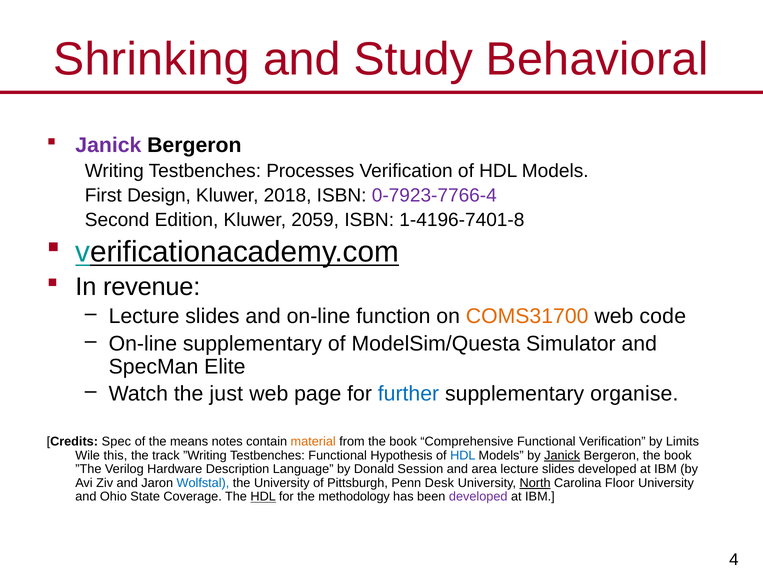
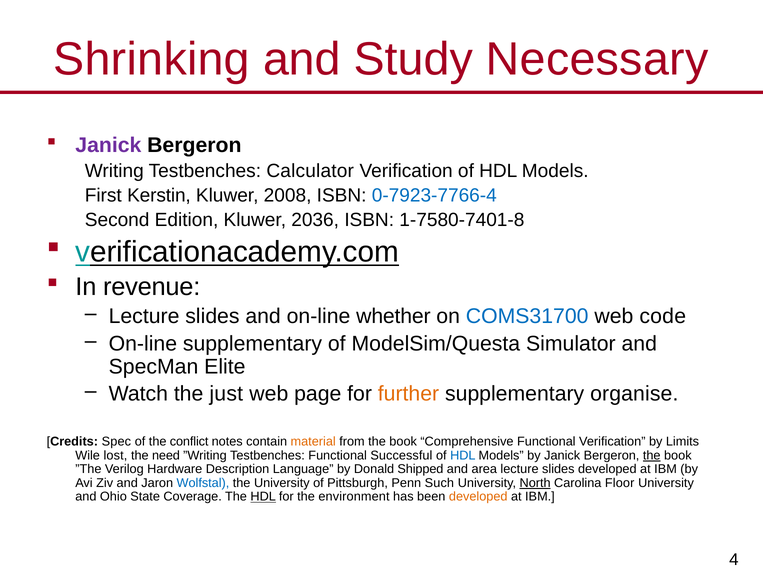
Behavioral: Behavioral -> Necessary
Processes: Processes -> Calculator
Design: Design -> Kerstin
2018: 2018 -> 2008
0-7923-7766-4 colour: purple -> blue
2059: 2059 -> 2036
1-4196-7401-8: 1-4196-7401-8 -> 1-7580-7401-8
function: function -> whether
COMS31700 colour: orange -> blue
further colour: blue -> orange
means: means -> conflict
this: this -> lost
track: track -> need
Hypothesis: Hypothesis -> Successful
Janick at (562, 455) underline: present -> none
the at (652, 455) underline: none -> present
Session: Session -> Shipped
Desk: Desk -> Such
methodology: methodology -> environment
developed at (478, 496) colour: purple -> orange
